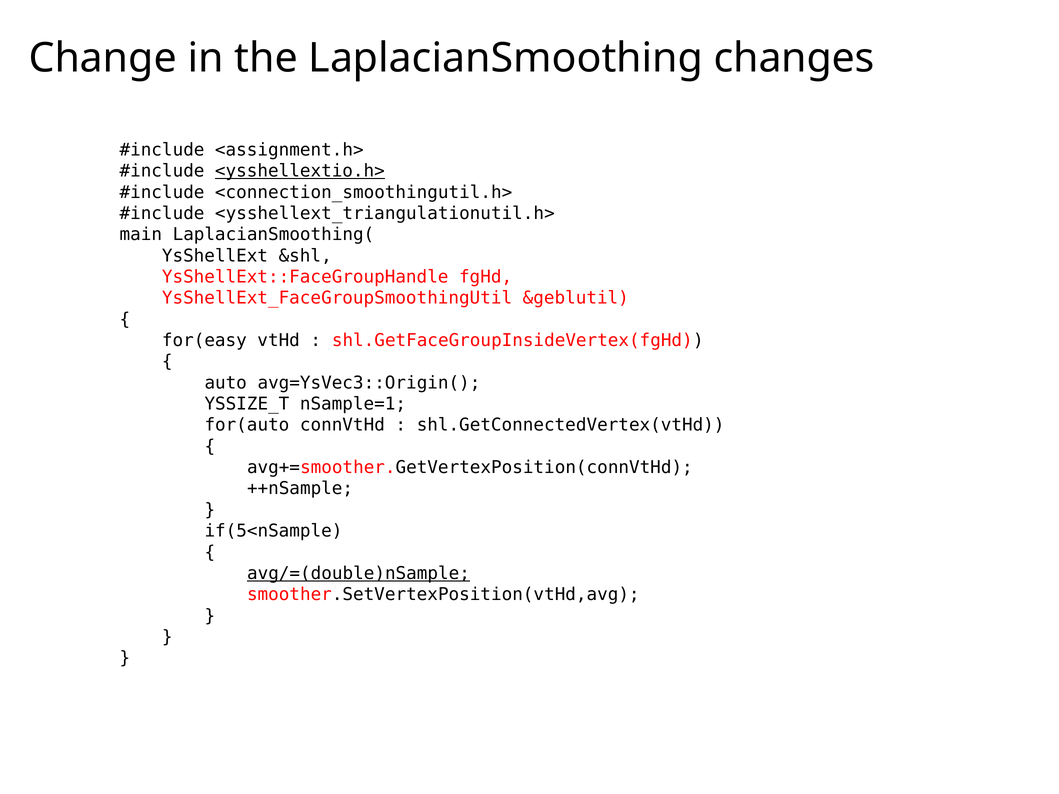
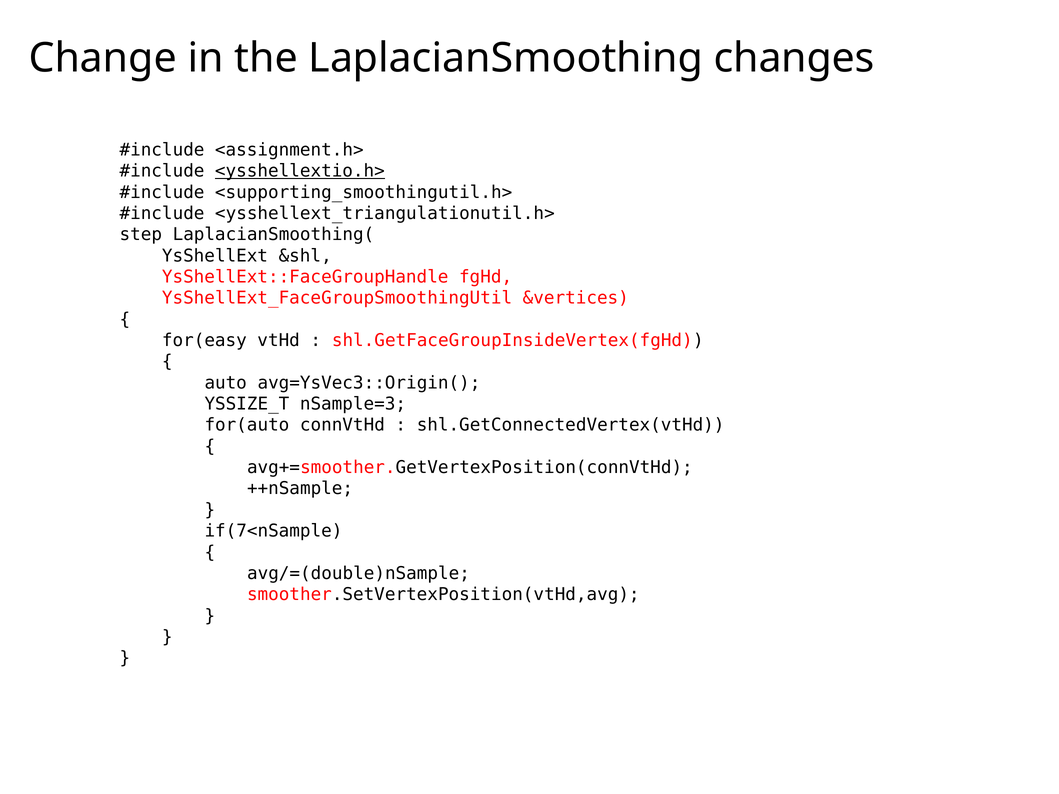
<connection_smoothingutil.h>: <connection_smoothingutil.h> -> <supporting_smoothingutil.h>
main: main -> step
&geblutil: &geblutil -> &vertices
nSample=1: nSample=1 -> nSample=3
if(5<nSample: if(5<nSample -> if(7<nSample
avg/=(double)nSample underline: present -> none
